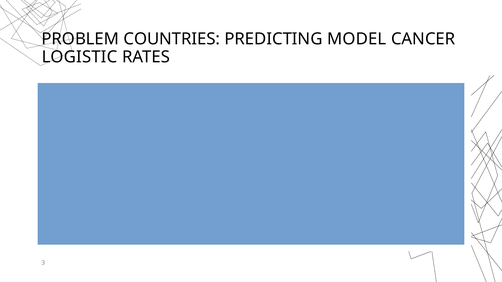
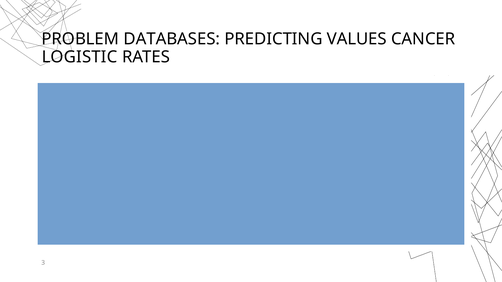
COUNTRIES: COUNTRIES -> DATABASES
MODEL: MODEL -> VALUES
